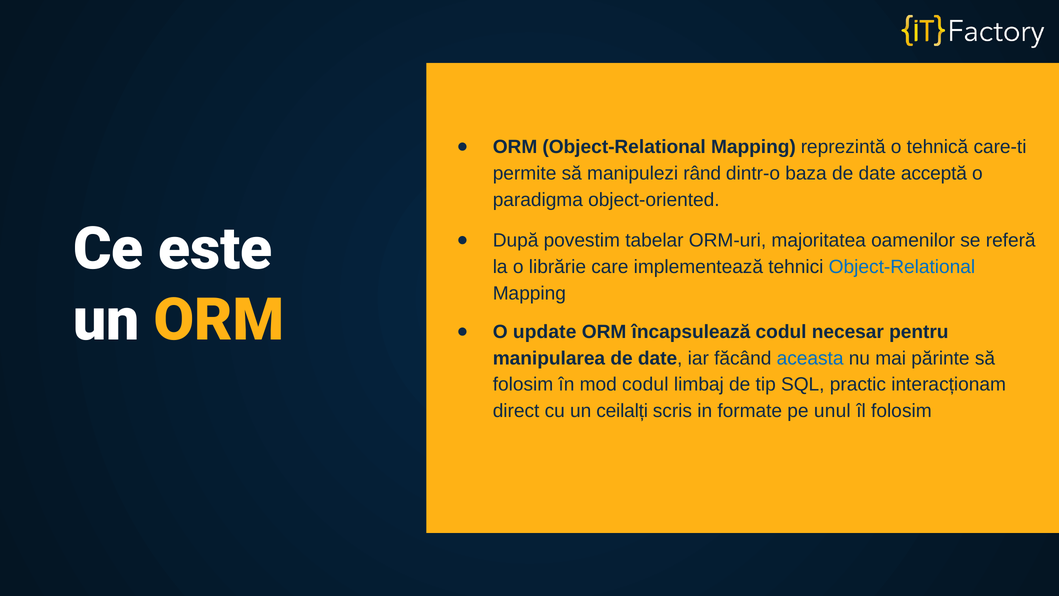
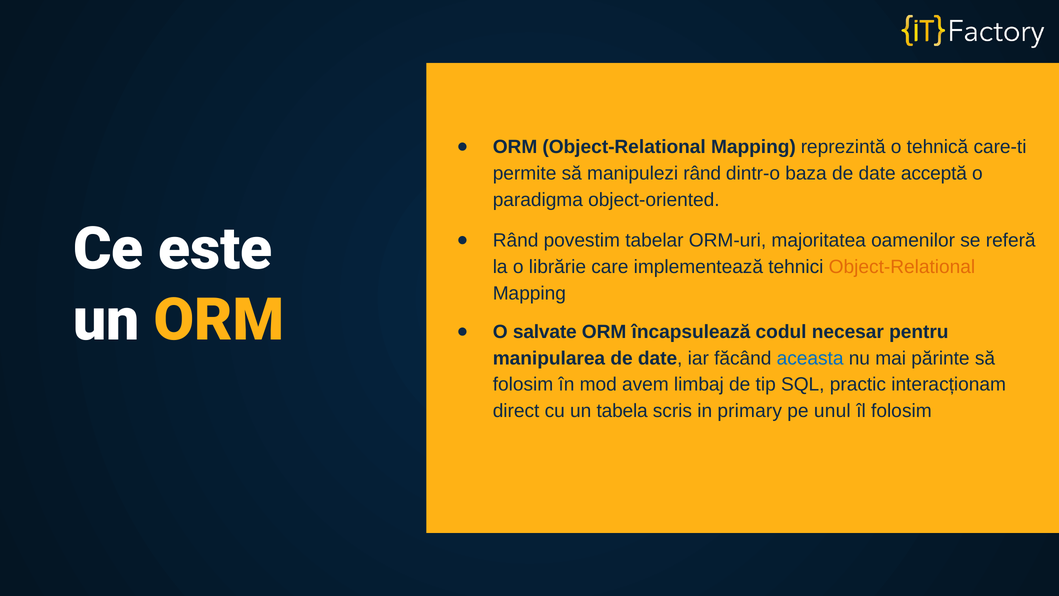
După at (516, 240): După -> Rând
Object-Relational at (902, 267) colour: blue -> orange
update: update -> salvate
mod codul: codul -> avem
ceilalți: ceilalți -> tabela
formate: formate -> primary
